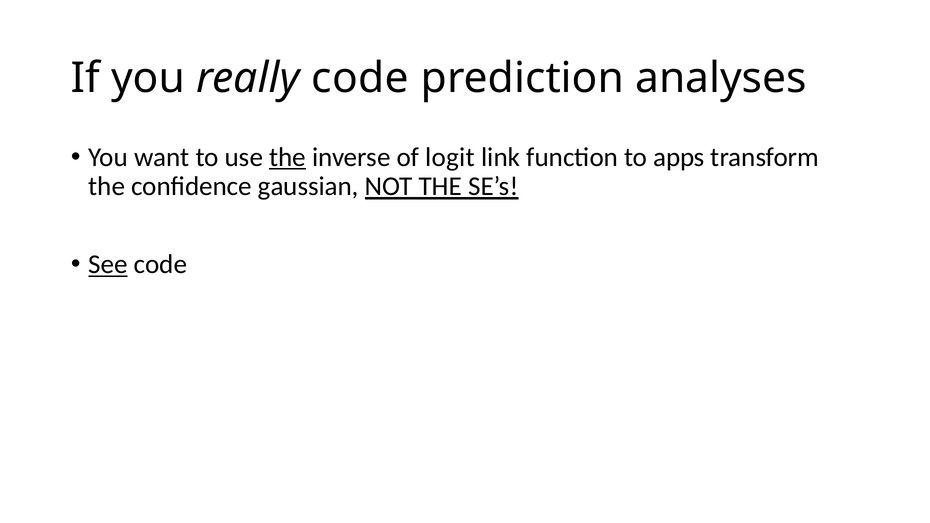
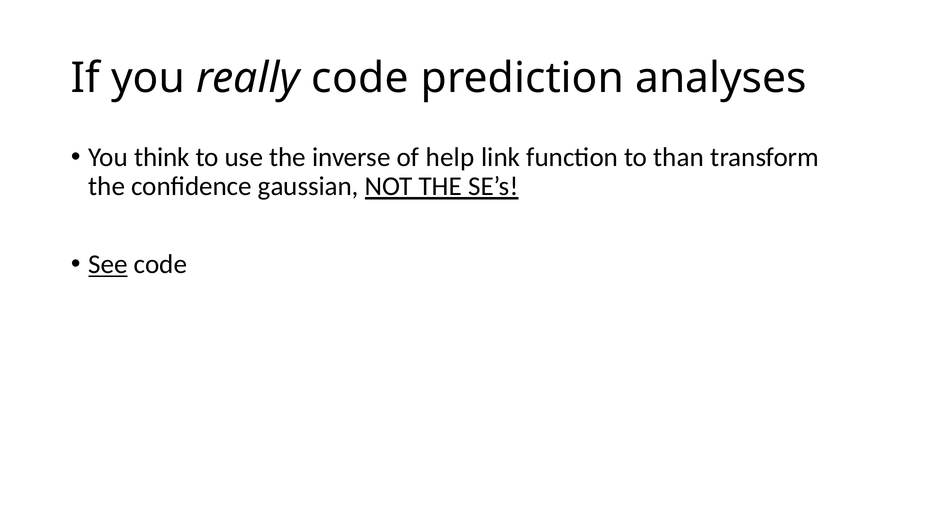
want: want -> think
the at (288, 157) underline: present -> none
logit: logit -> help
apps: apps -> than
